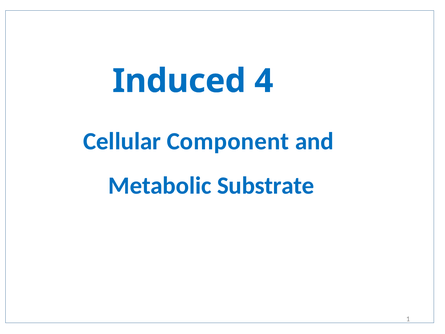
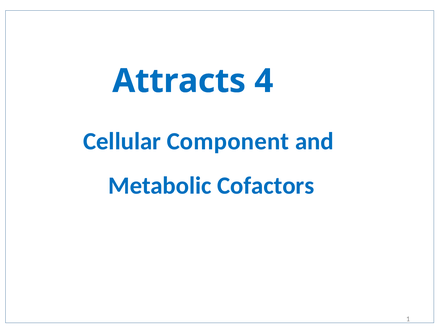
Induced: Induced -> Attracts
Substrate: Substrate -> Cofactors
